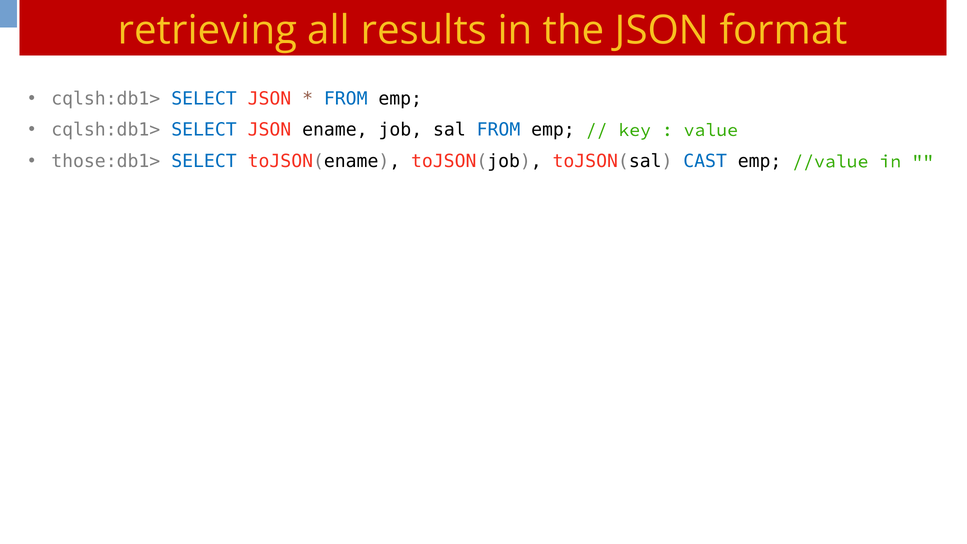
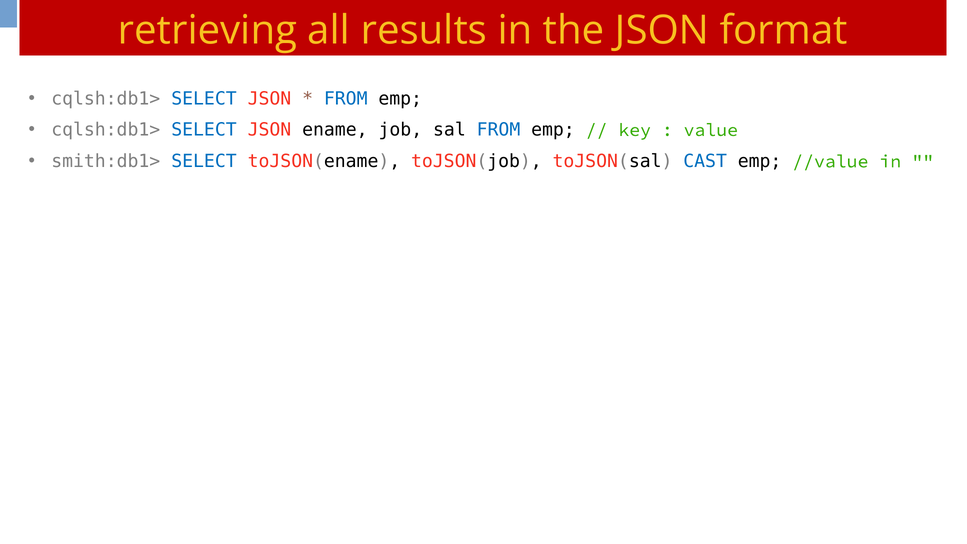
those:db1>: those:db1> -> smith:db1>
